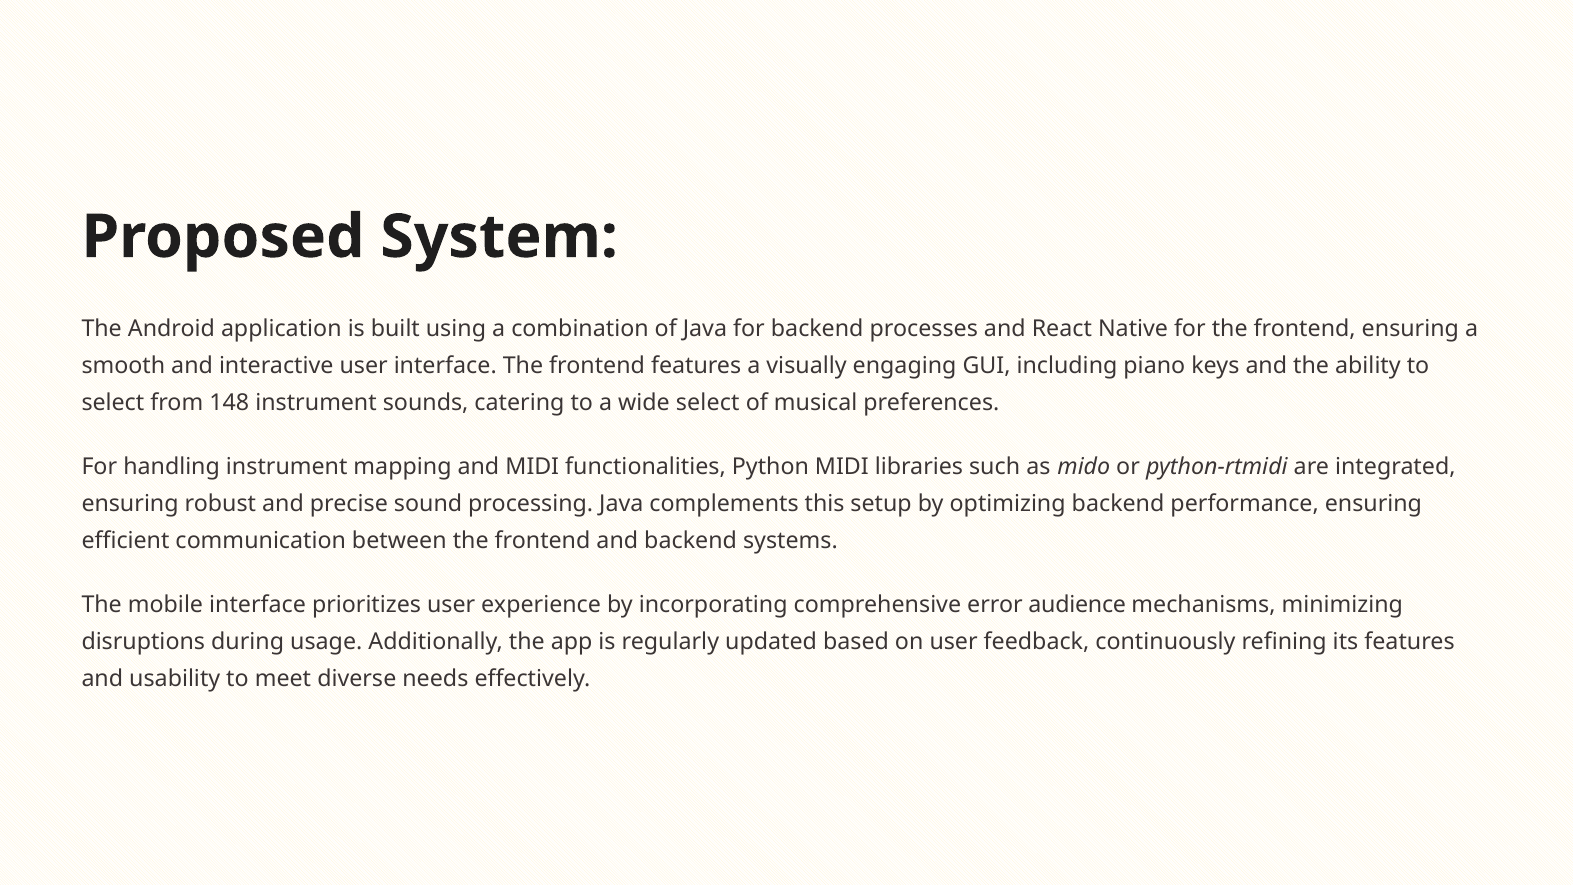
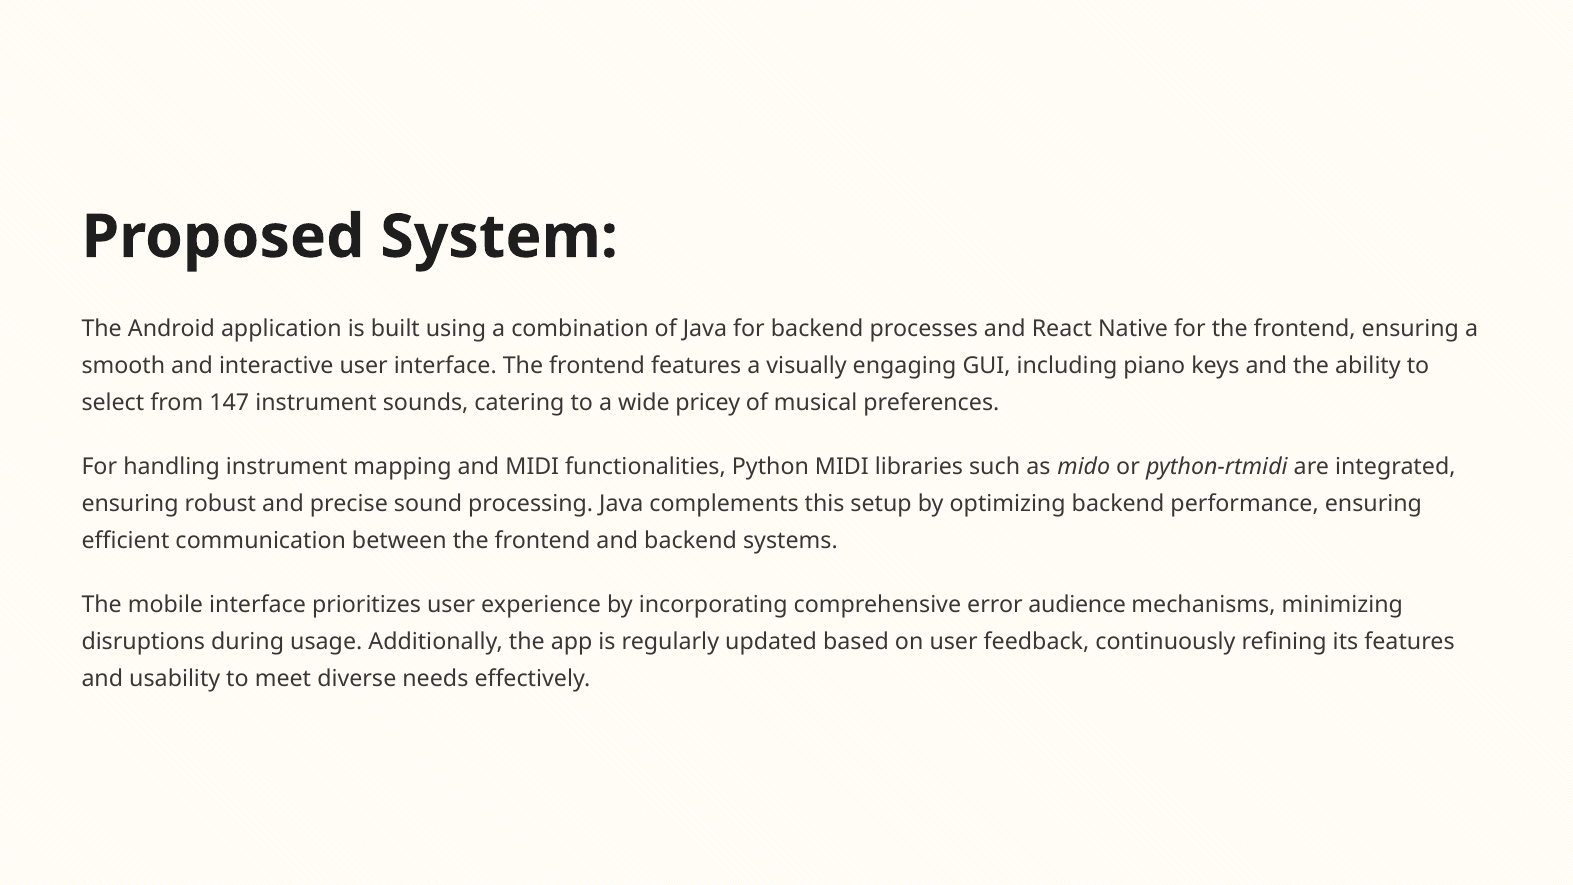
148: 148 -> 147
wide select: select -> pricey
